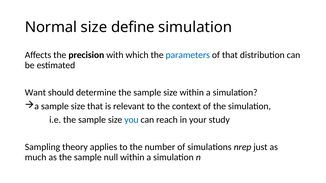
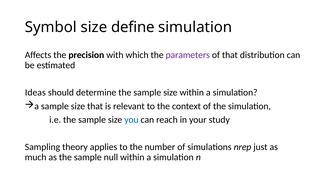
Normal: Normal -> Symbol
parameters colour: blue -> purple
Want: Want -> Ideas
